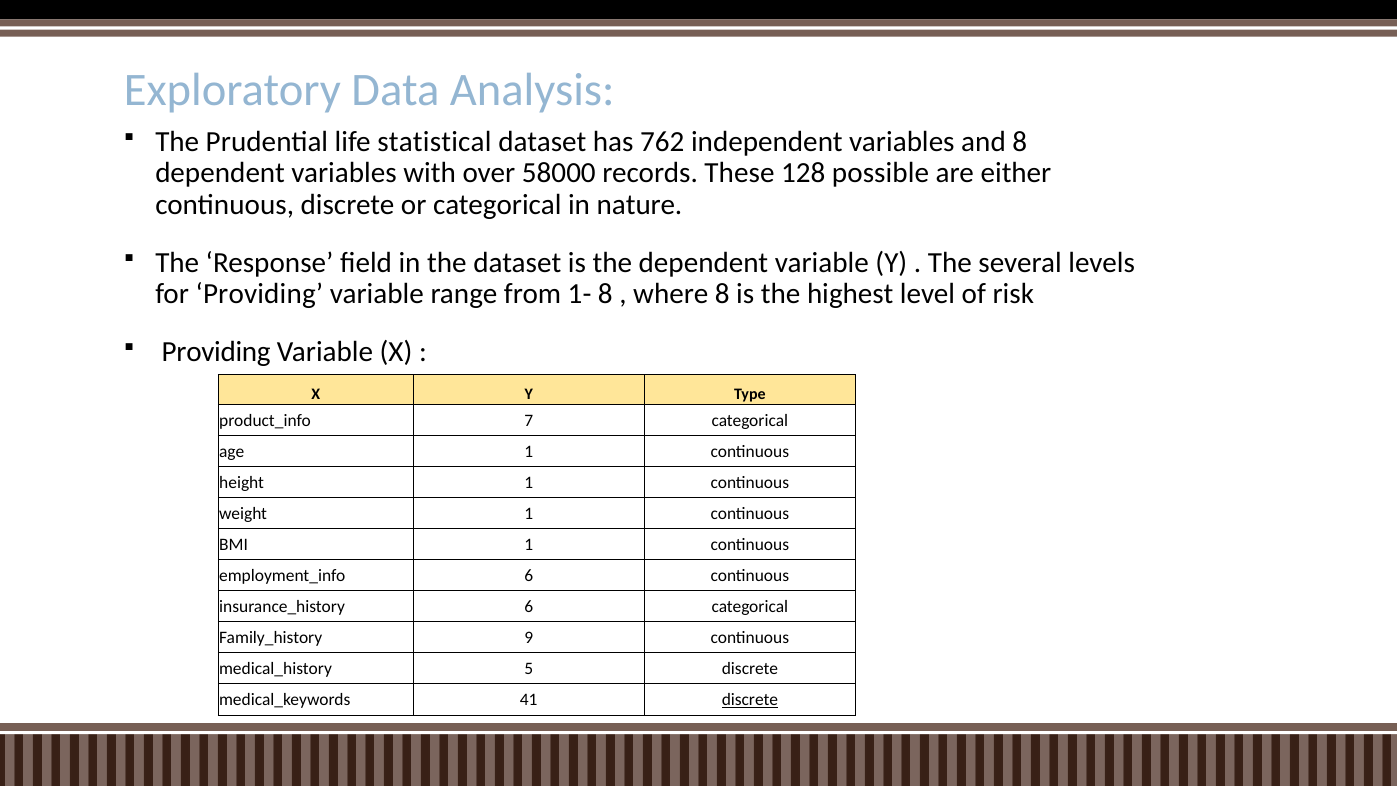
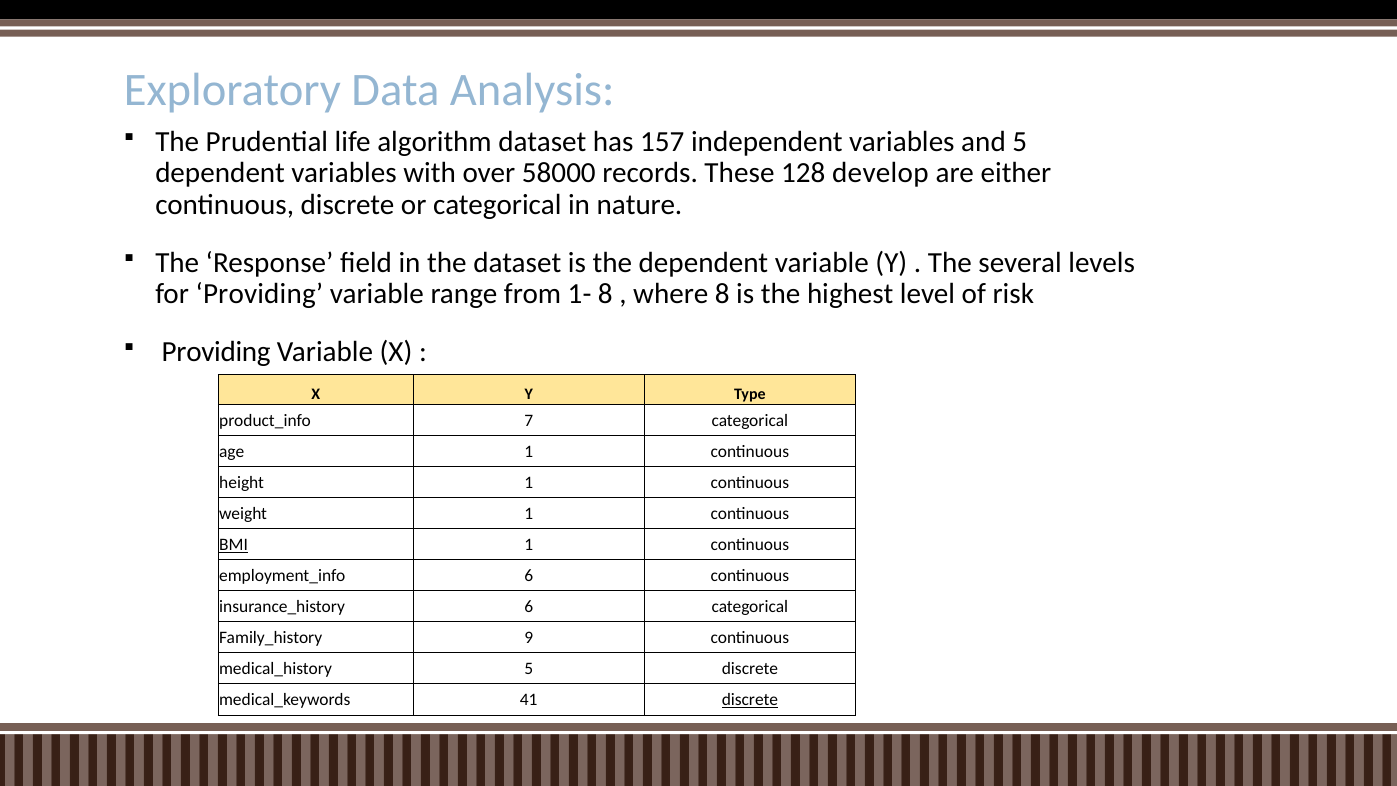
statistical: statistical -> algorithm
762: 762 -> 157
and 8: 8 -> 5
possible: possible -> develop
BMI underline: none -> present
